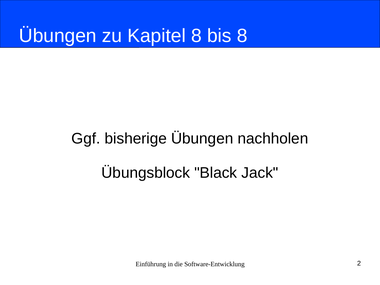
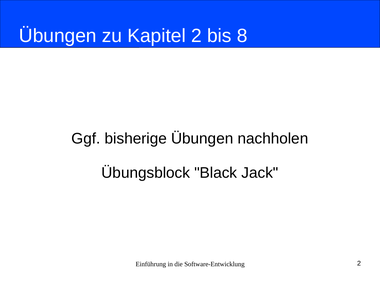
Kapitel 8: 8 -> 2
